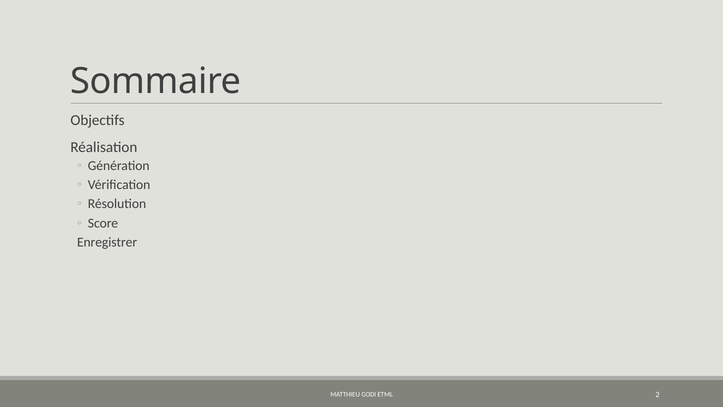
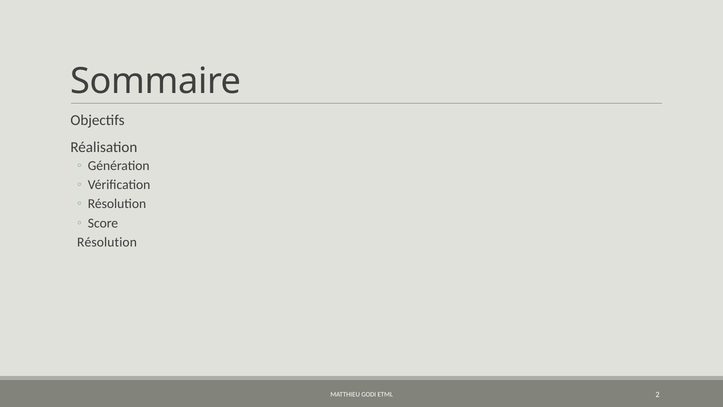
Enregistrer at (107, 242): Enregistrer -> Résolution
